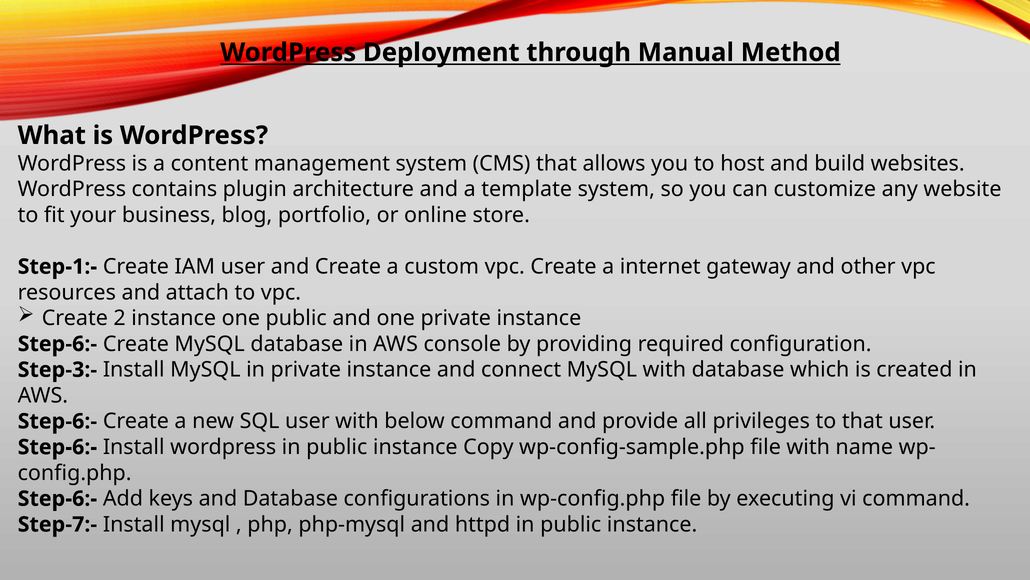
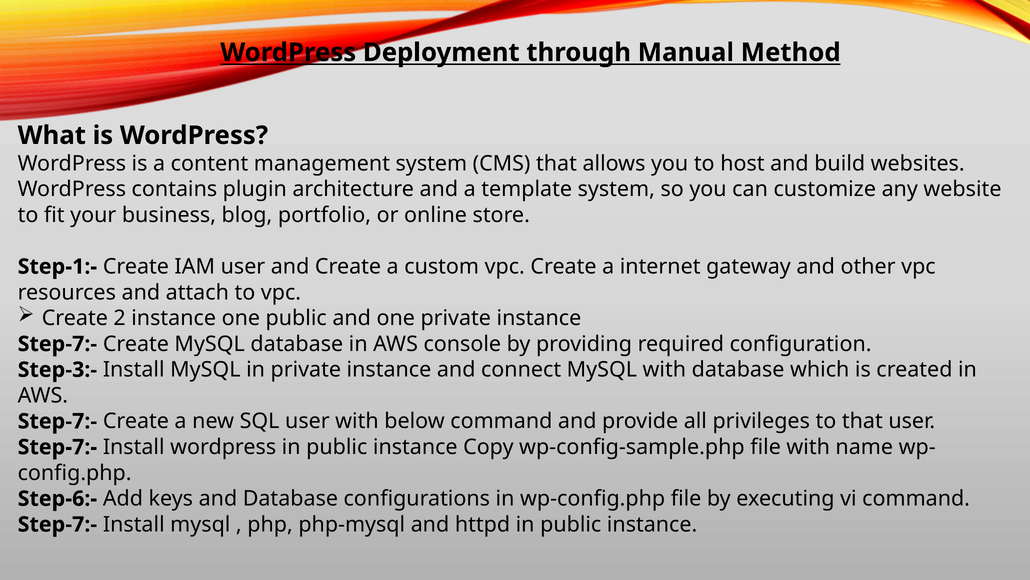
Step-6:- at (57, 344): Step-6:- -> Step-7:-
Step-6:- at (57, 421): Step-6:- -> Step-7:-
Step-6:- at (57, 447): Step-6:- -> Step-7:-
